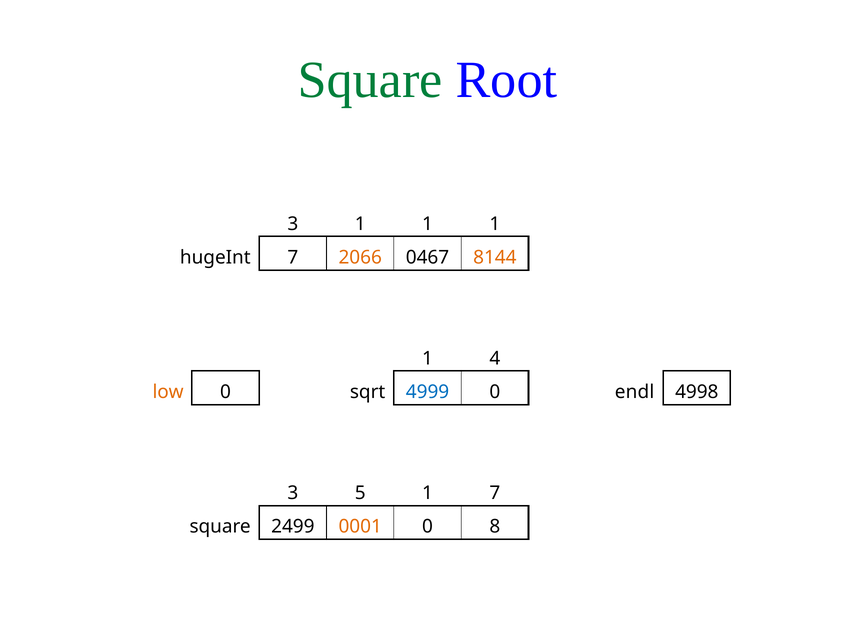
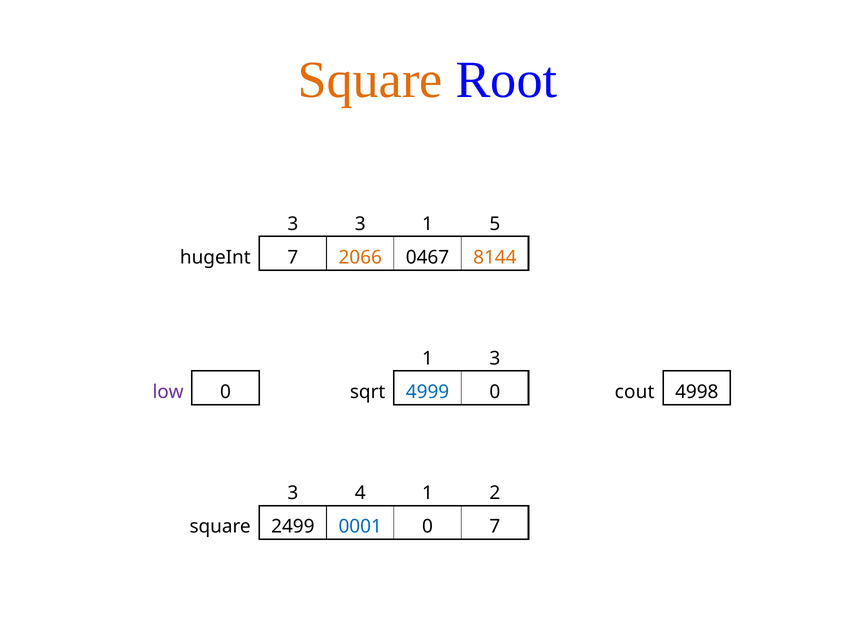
Square at (370, 80) colour: green -> orange
3 1: 1 -> 3
1 at (495, 224): 1 -> 5
1 4: 4 -> 3
low colour: orange -> purple
endl: endl -> cout
5: 5 -> 4
1 7: 7 -> 2
0001 colour: orange -> blue
0 8: 8 -> 7
